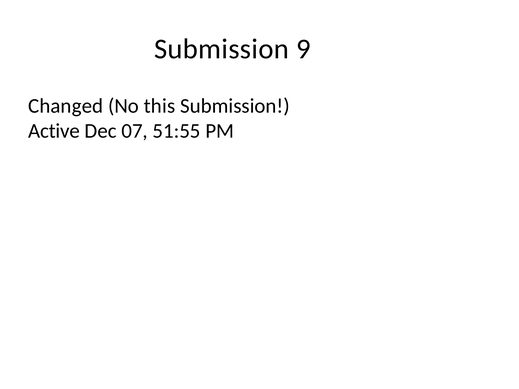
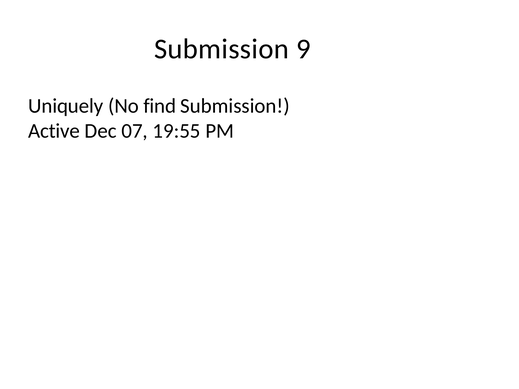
Changed: Changed -> Uniquely
this: this -> find
51:55: 51:55 -> 19:55
